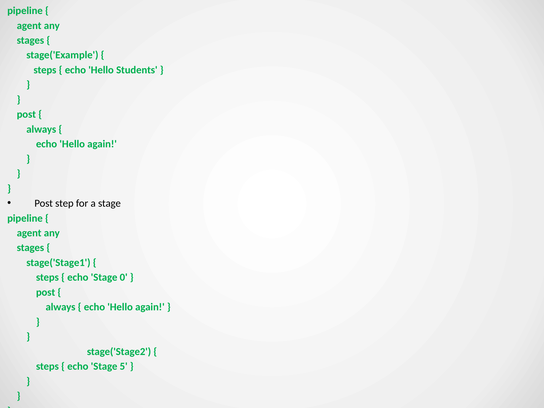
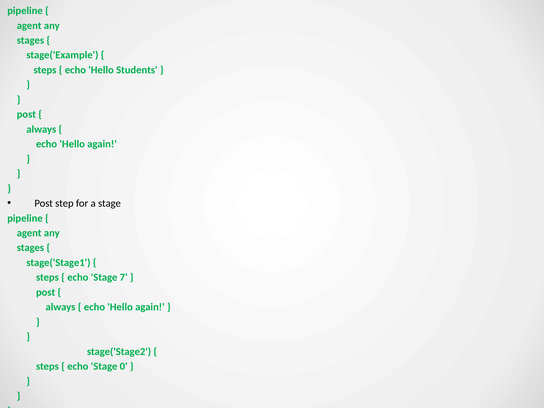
0: 0 -> 7
5: 5 -> 0
